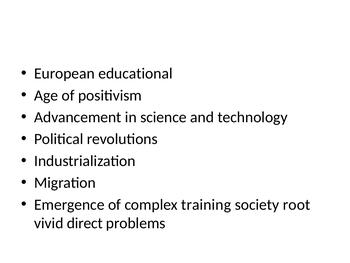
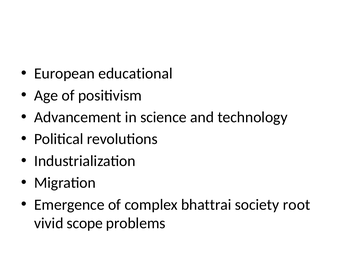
training: training -> bhattrai
direct: direct -> scope
